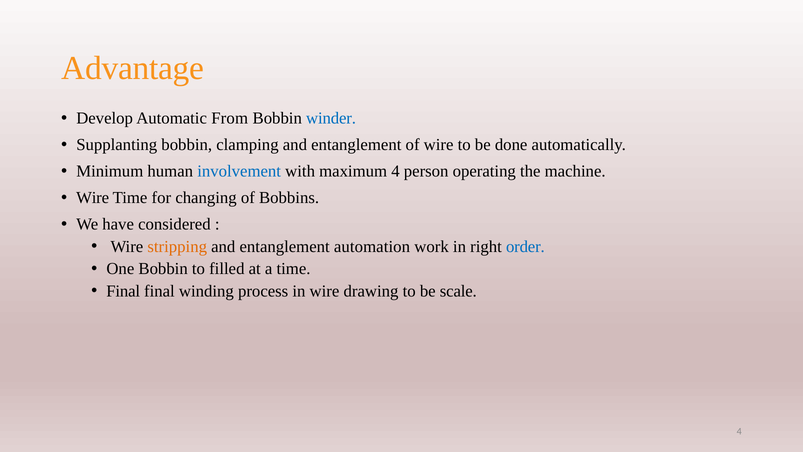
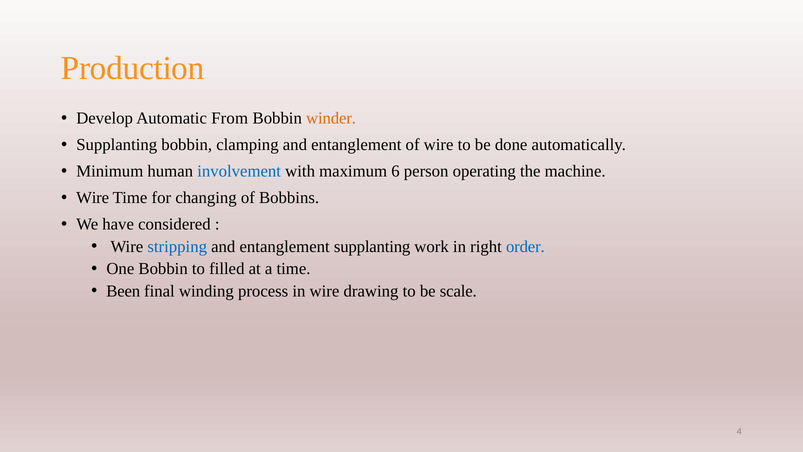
Advantage: Advantage -> Production
winder colour: blue -> orange
maximum 4: 4 -> 6
stripping colour: orange -> blue
entanglement automation: automation -> supplanting
Final at (123, 291): Final -> Been
